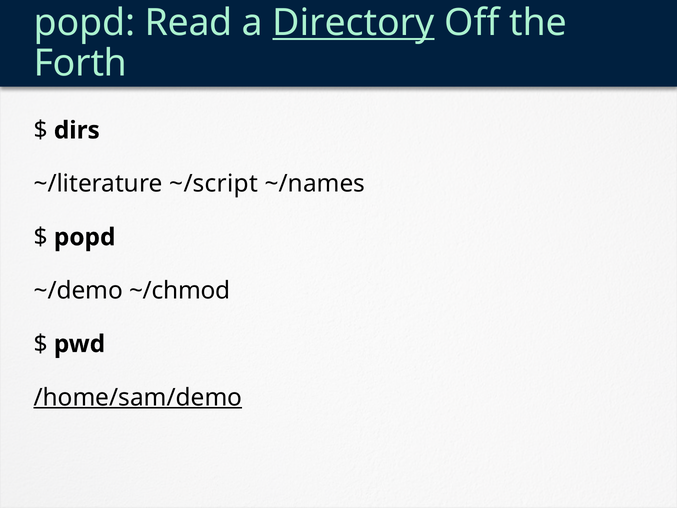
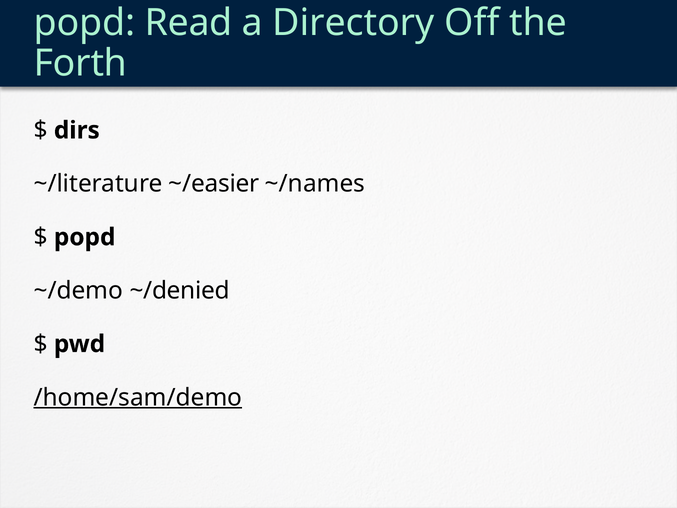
Directory underline: present -> none
~/script: ~/script -> ~/easier
~/chmod: ~/chmod -> ~/denied
